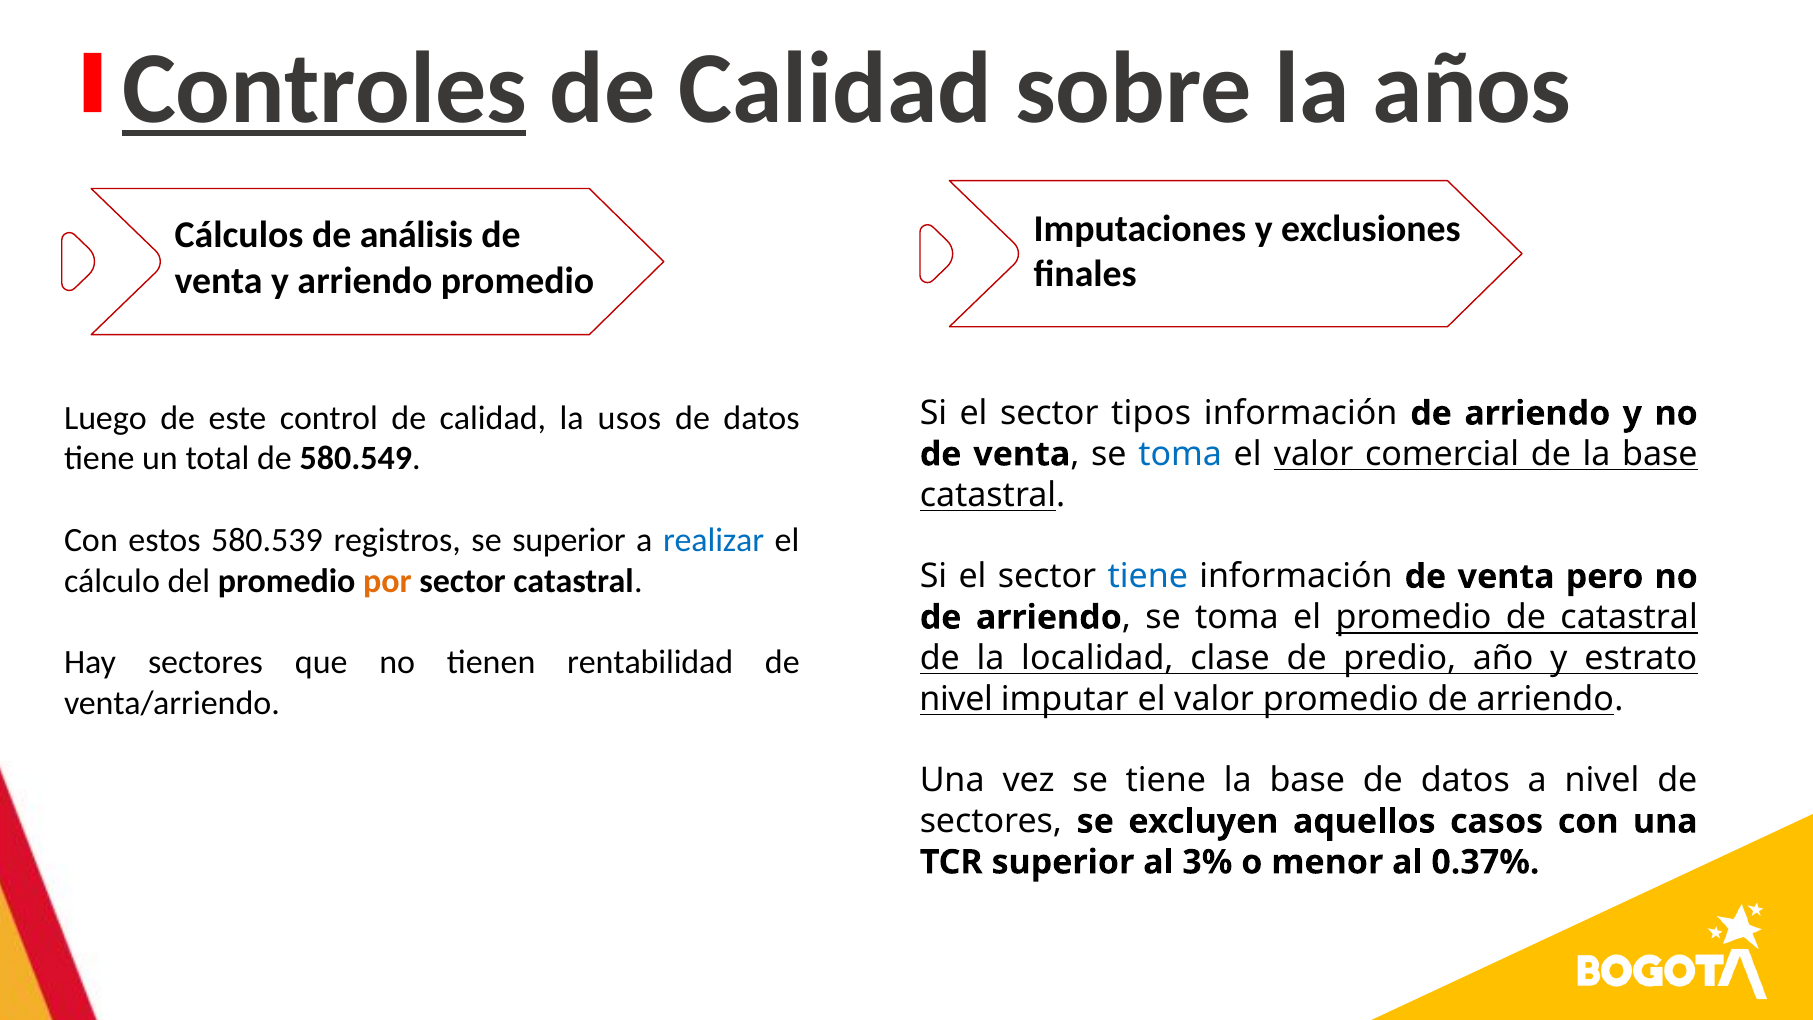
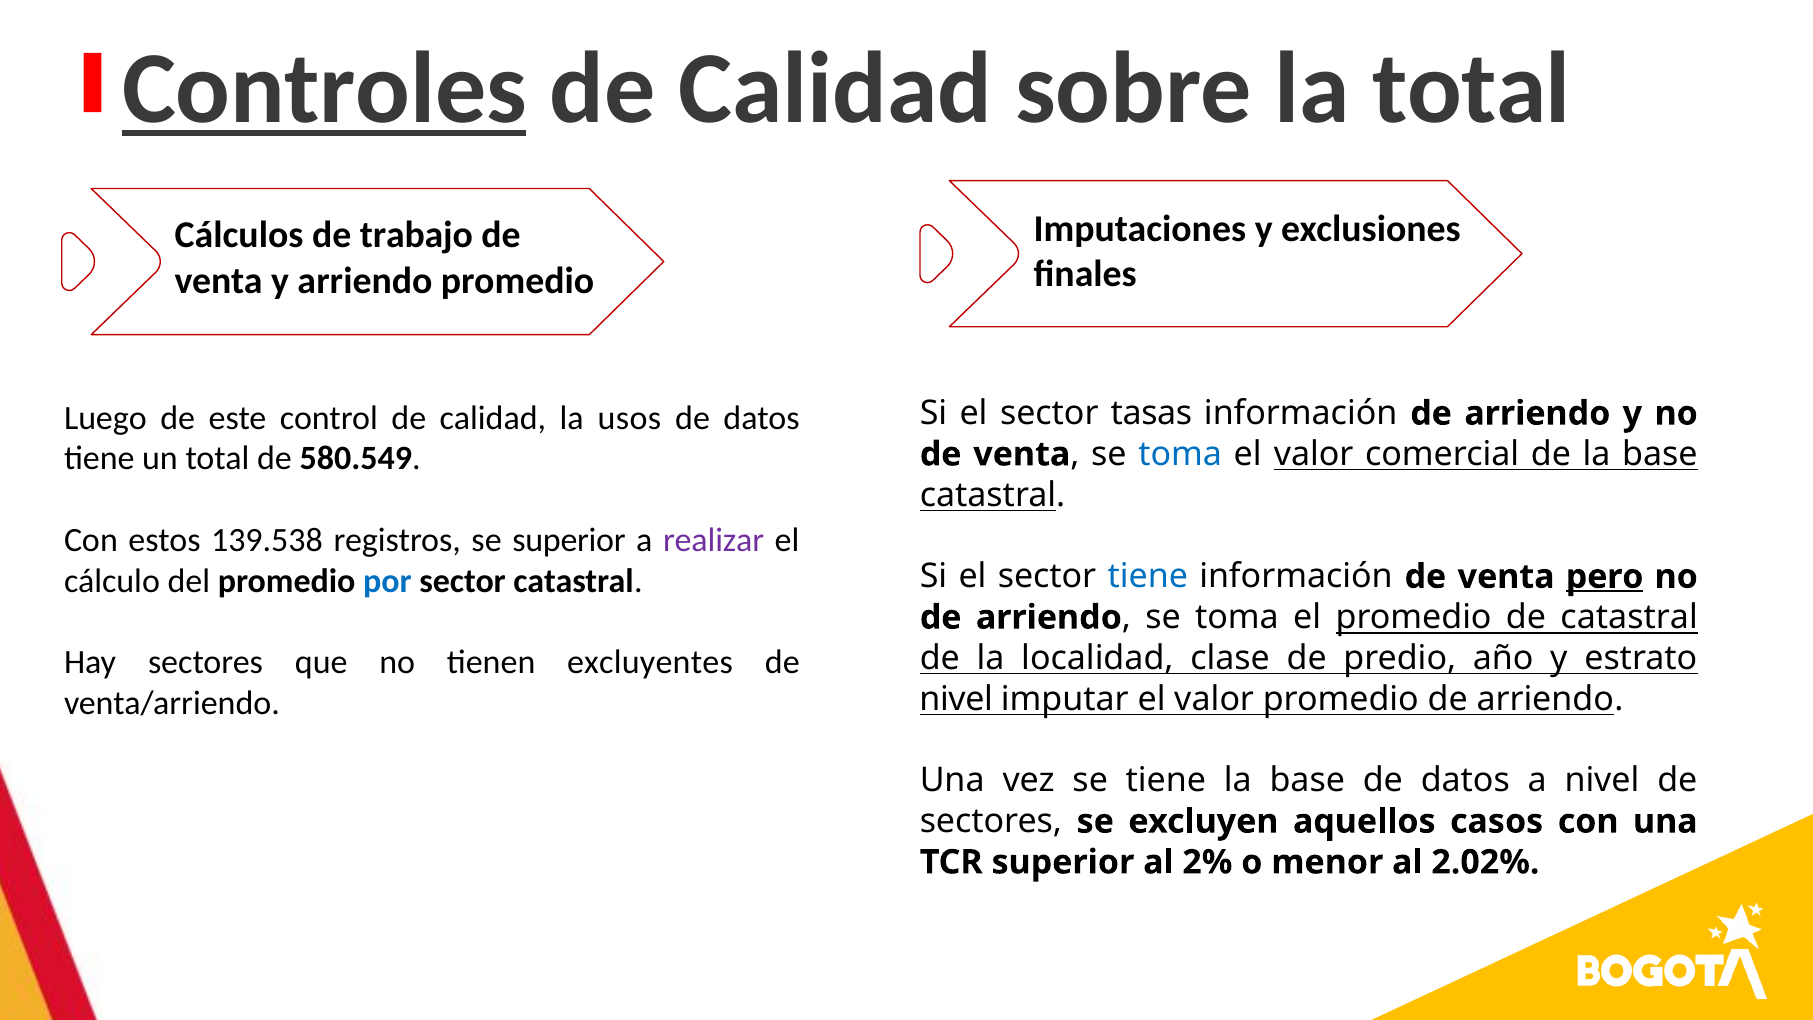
la años: años -> total
análisis: análisis -> trabajo
tipos: tipos -> tasas
580.539: 580.539 -> 139.538
realizar colour: blue -> purple
pero underline: none -> present
por colour: orange -> blue
rentabilidad: rentabilidad -> excluyentes
3%: 3% -> 2%
0.37%: 0.37% -> 2.02%
